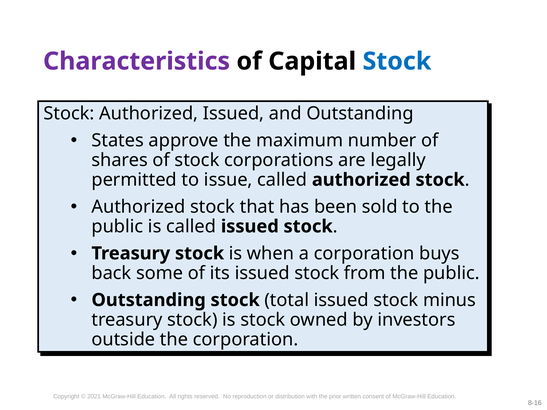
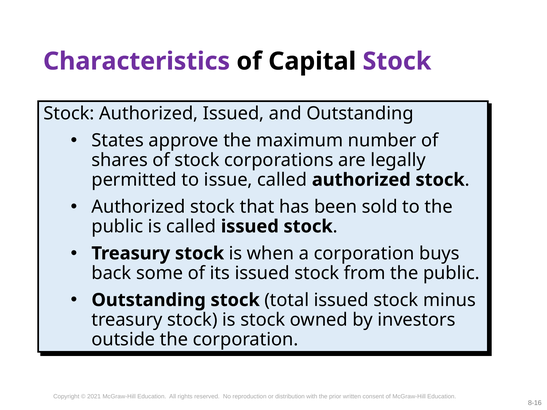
Stock at (397, 61) colour: blue -> purple
